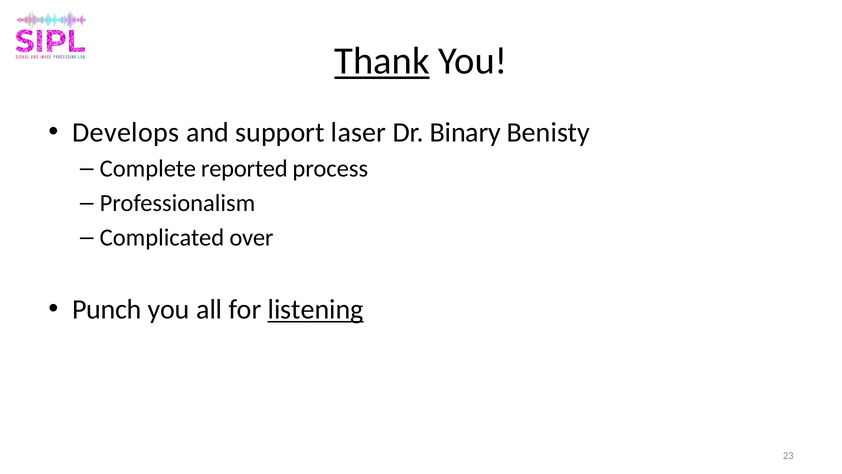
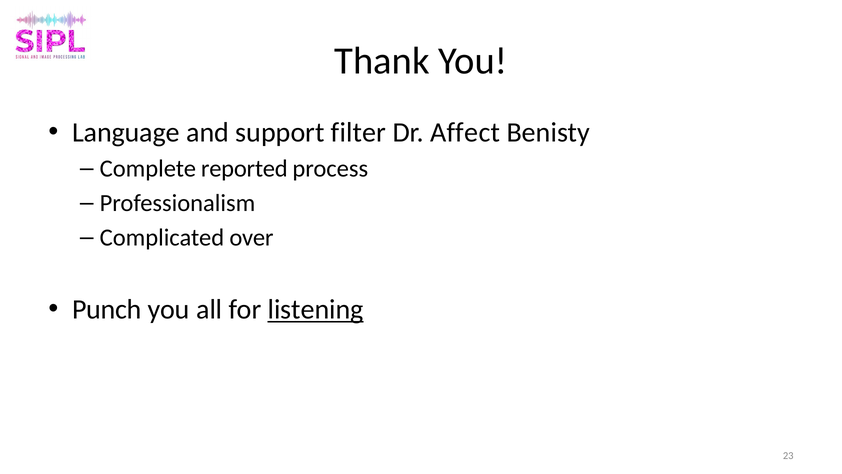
Thank underline: present -> none
Develops: Develops -> Language
laser: laser -> filter
Binary: Binary -> Affect
